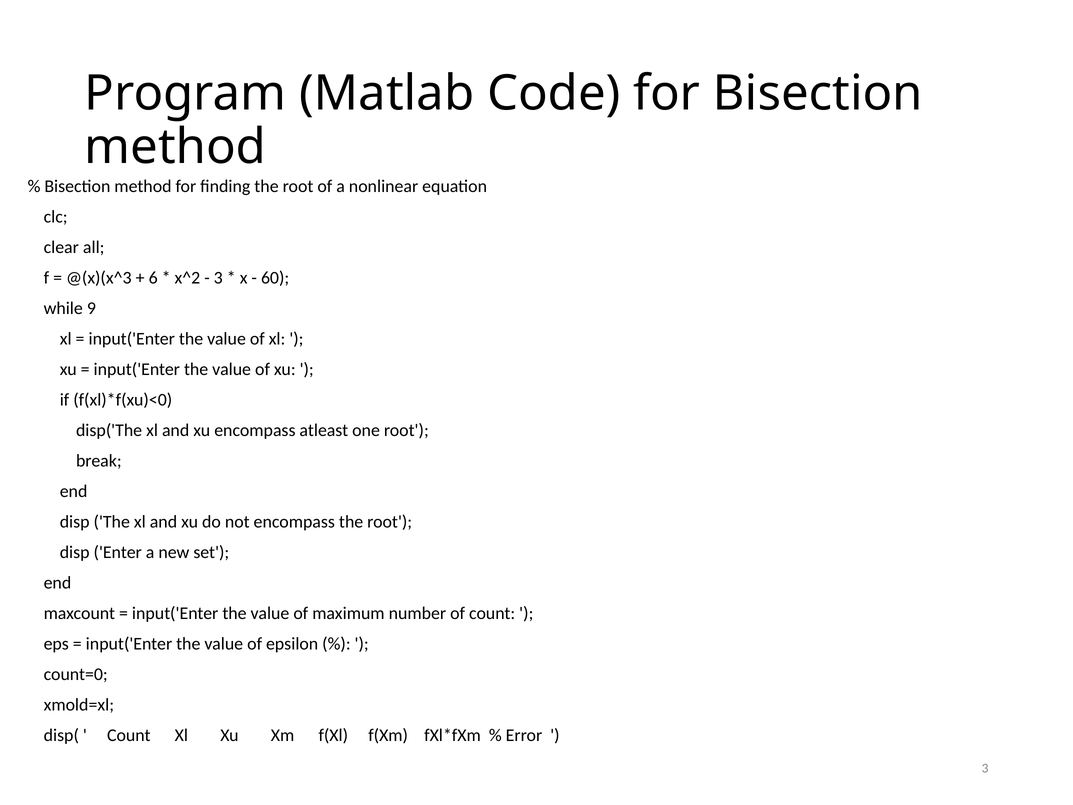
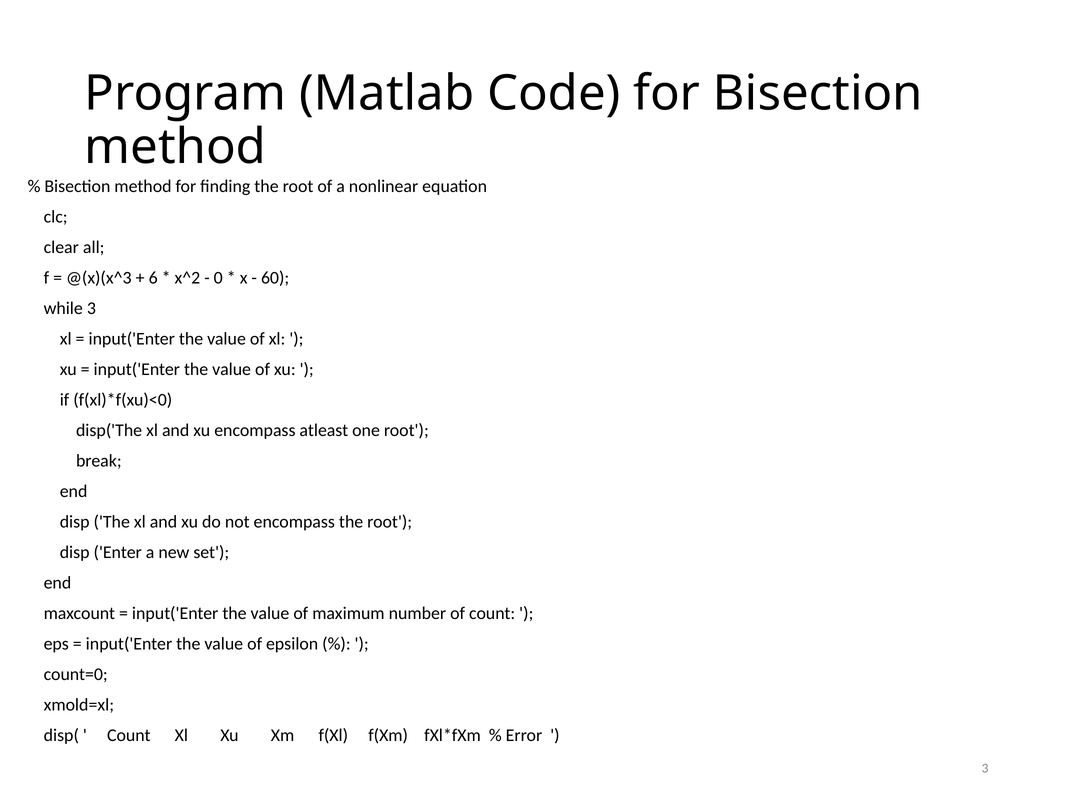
3 at (218, 278): 3 -> 0
while 9: 9 -> 3
